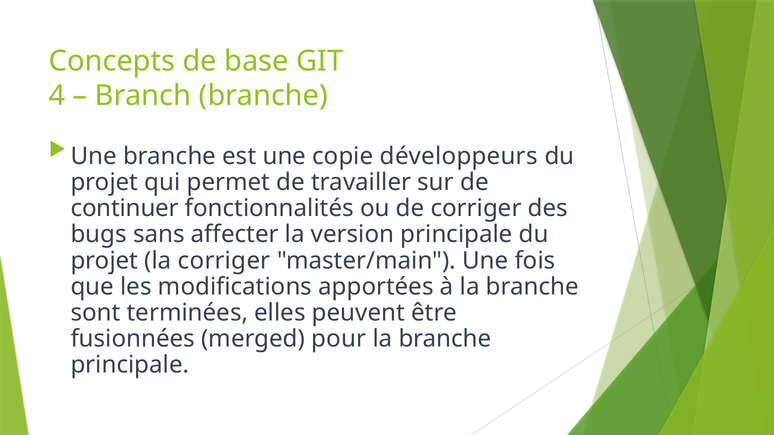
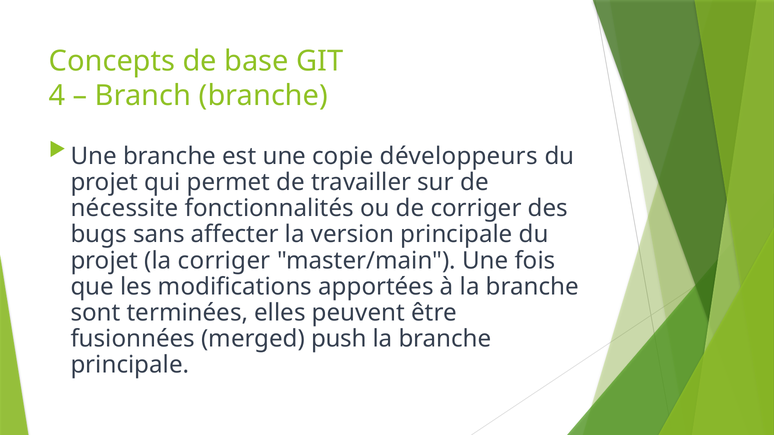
continuer: continuer -> nécessite
pour: pour -> push
